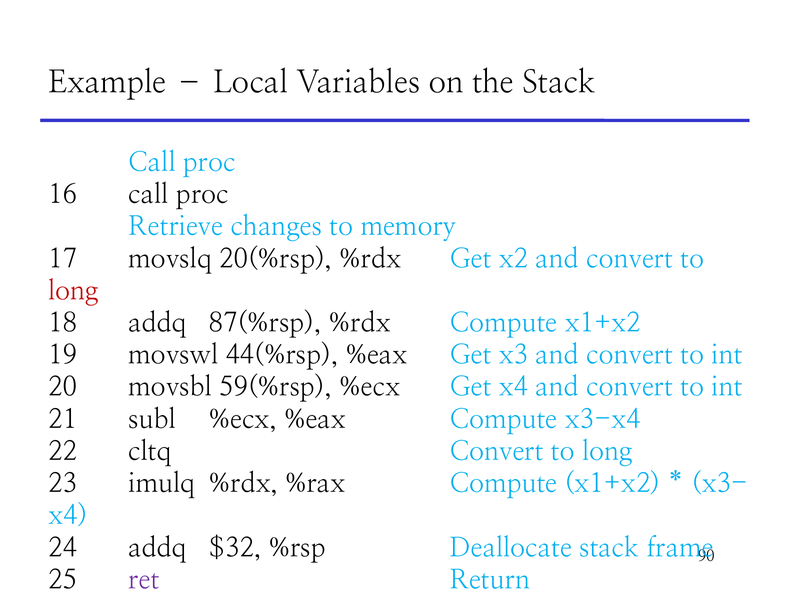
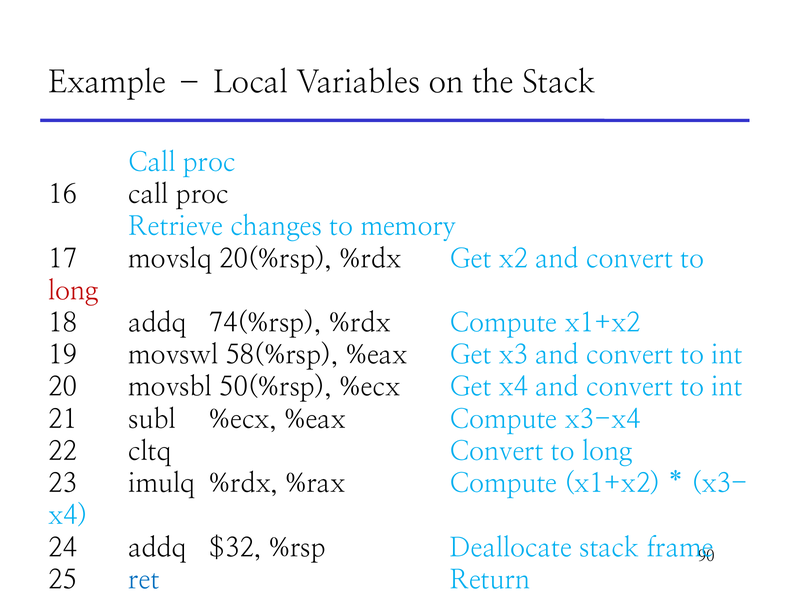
87(%rsp: 87(%rsp -> 74(%rsp
44(%rsp: 44(%rsp -> 58(%rsp
59(%rsp: 59(%rsp -> 50(%rsp
ret colour: purple -> blue
